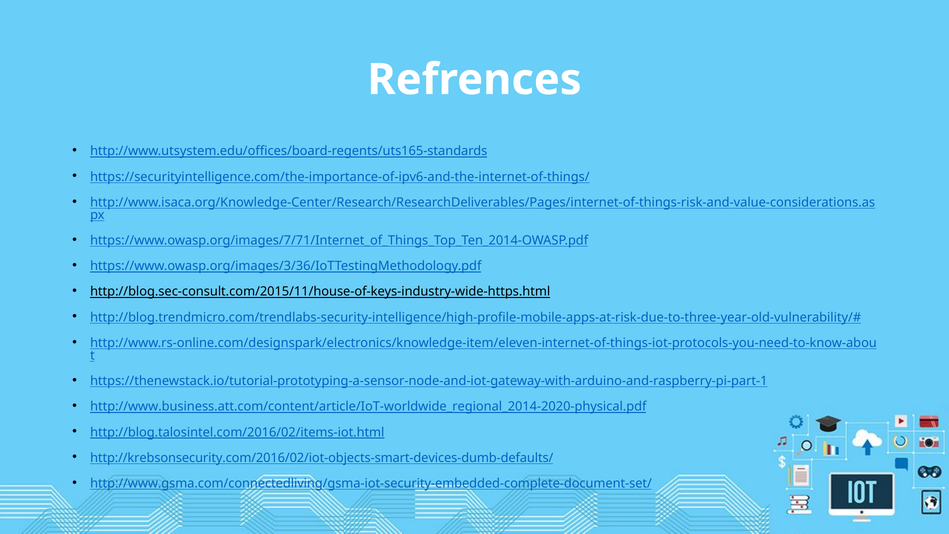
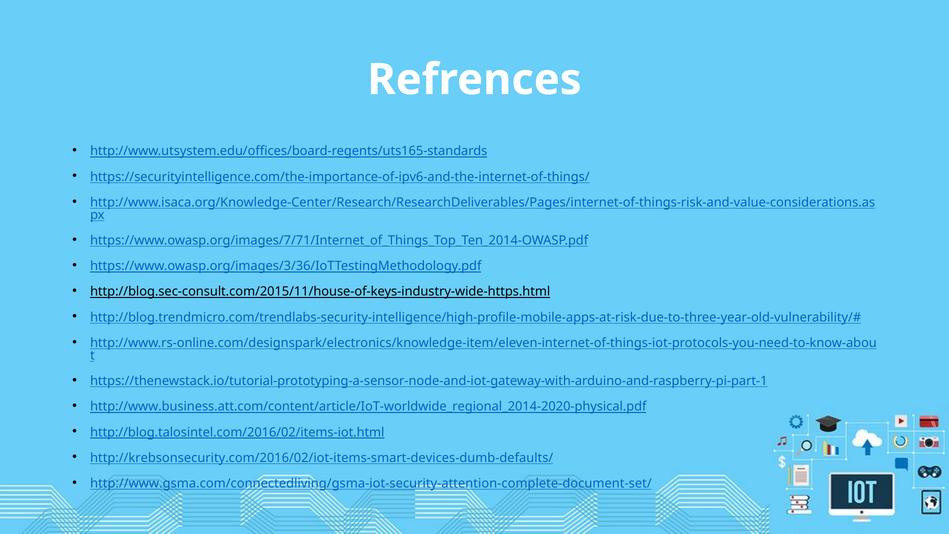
http://krebsonsecurity.com/2016/02/iot-objects-smart-devices-dumb-defaults/: http://krebsonsecurity.com/2016/02/iot-objects-smart-devices-dumb-defaults/ -> http://krebsonsecurity.com/2016/02/iot-items-smart-devices-dumb-defaults/
http://www.gsma.com/connectedliving/gsma-iot-security-embedded-complete-document-set/: http://www.gsma.com/connectedliving/gsma-iot-security-embedded-complete-document-set/ -> http://www.gsma.com/connectedliving/gsma-iot-security-attention-complete-document-set/
